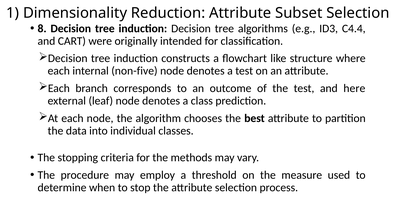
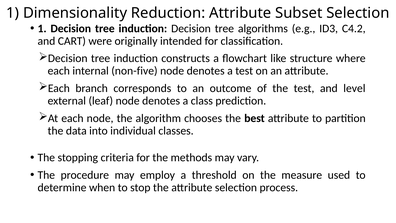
8 at (42, 28): 8 -> 1
C4.4: C4.4 -> C4.2
here: here -> level
